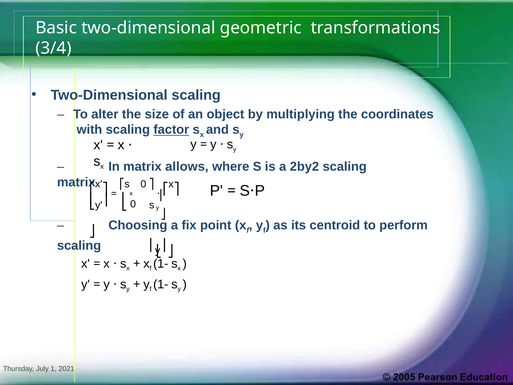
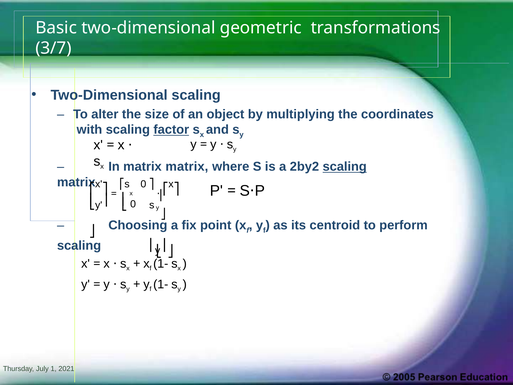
3/4: 3/4 -> 3/7
matrix allows: allows -> matrix
scaling at (345, 167) underline: none -> present
